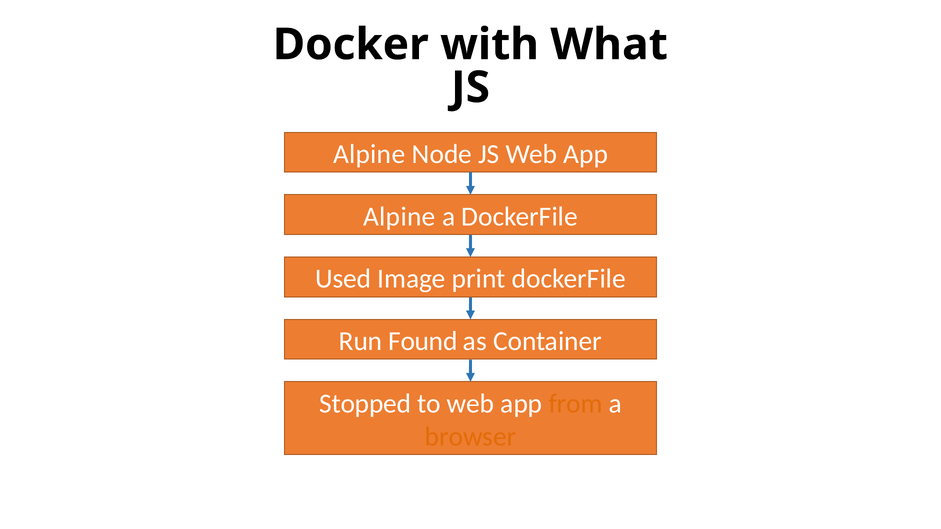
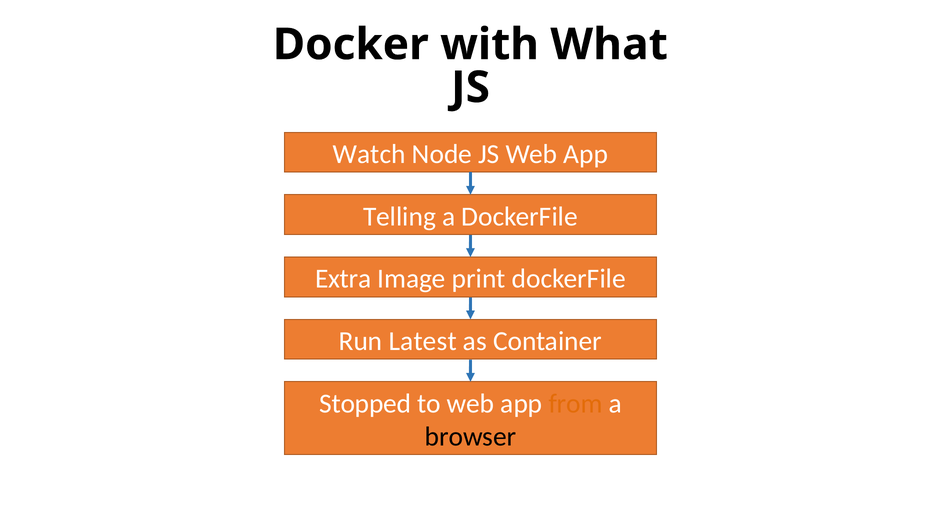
Alpine at (369, 154): Alpine -> Watch
Alpine at (399, 217): Alpine -> Telling
Used: Used -> Extra
Found: Found -> Latest
browser colour: orange -> black
